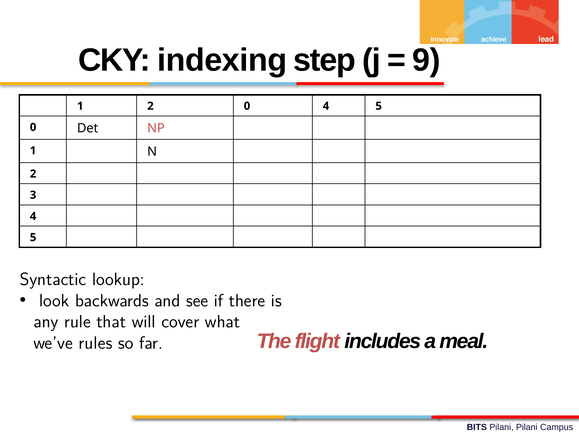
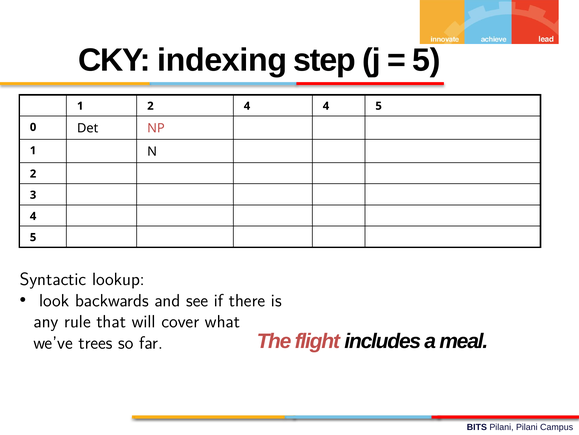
9 at (426, 60): 9 -> 5
2 0: 0 -> 4
rules: rules -> trees
